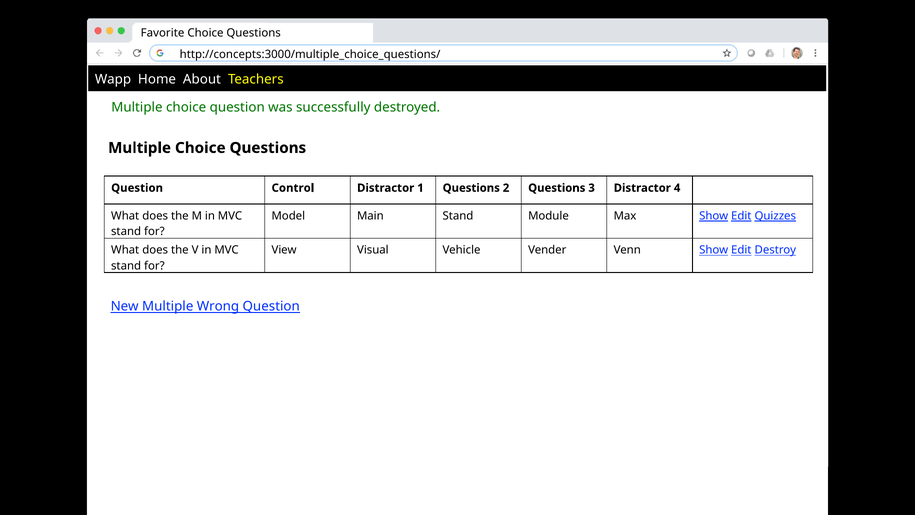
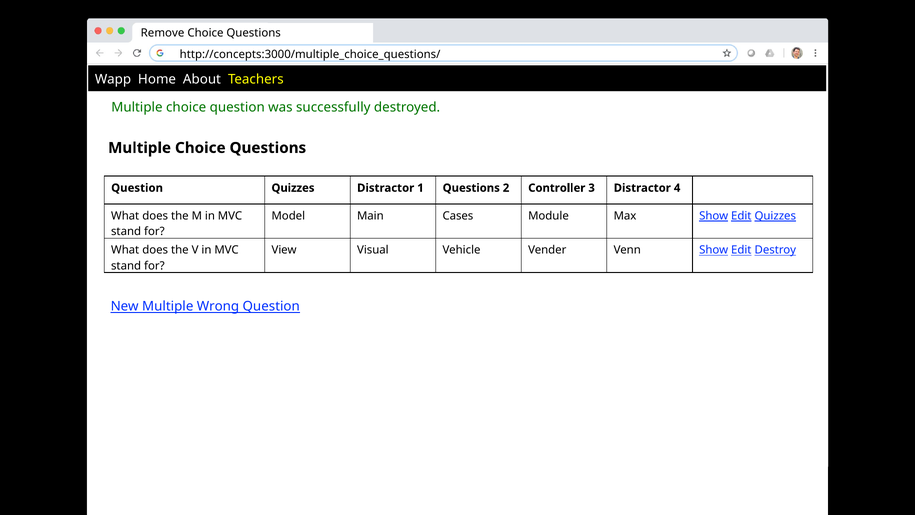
Favorite: Favorite -> Remove
Question Control: Control -> Quizzes
2 Questions: Questions -> Controller
Main Stand: Stand -> Cases
